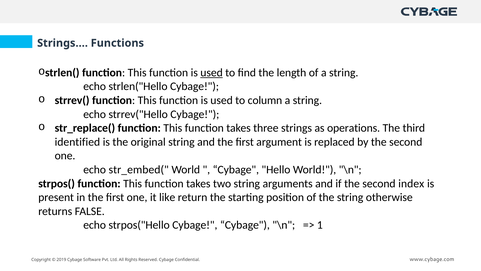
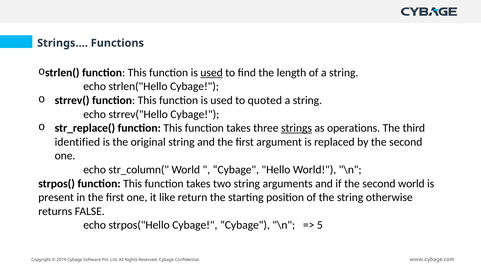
column: column -> quoted
strings underline: none -> present
str_embed(: str_embed( -> str_column(
second index: index -> world
1: 1 -> 5
